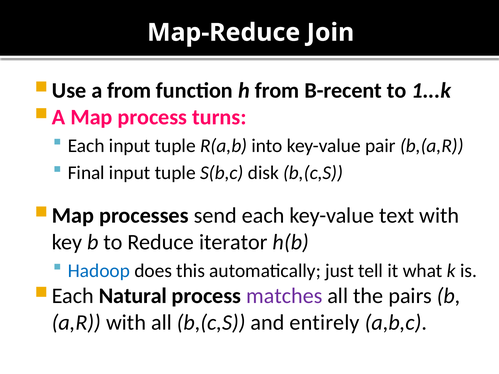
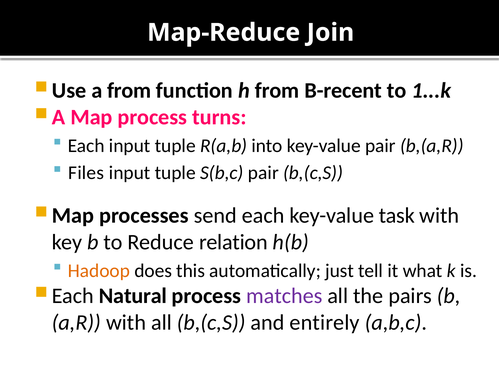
Final: Final -> Files
S(b,c disk: disk -> pair
text: text -> task
iterator: iterator -> relation
Hadoop colour: blue -> orange
